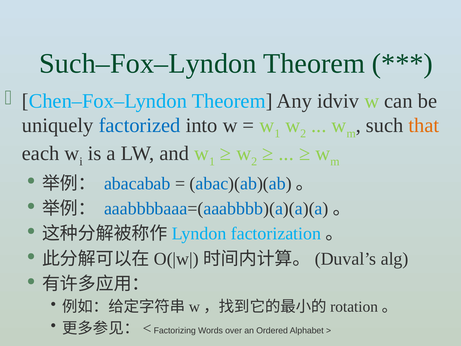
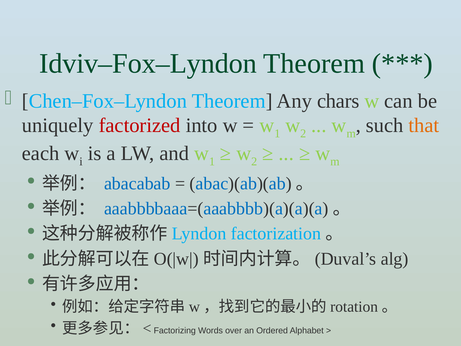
Such–Fox–Lyndon: Such–Fox–Lyndon -> Idviv–Fox–Lyndon
idviv: idviv -> chars
factorized colour: blue -> red
